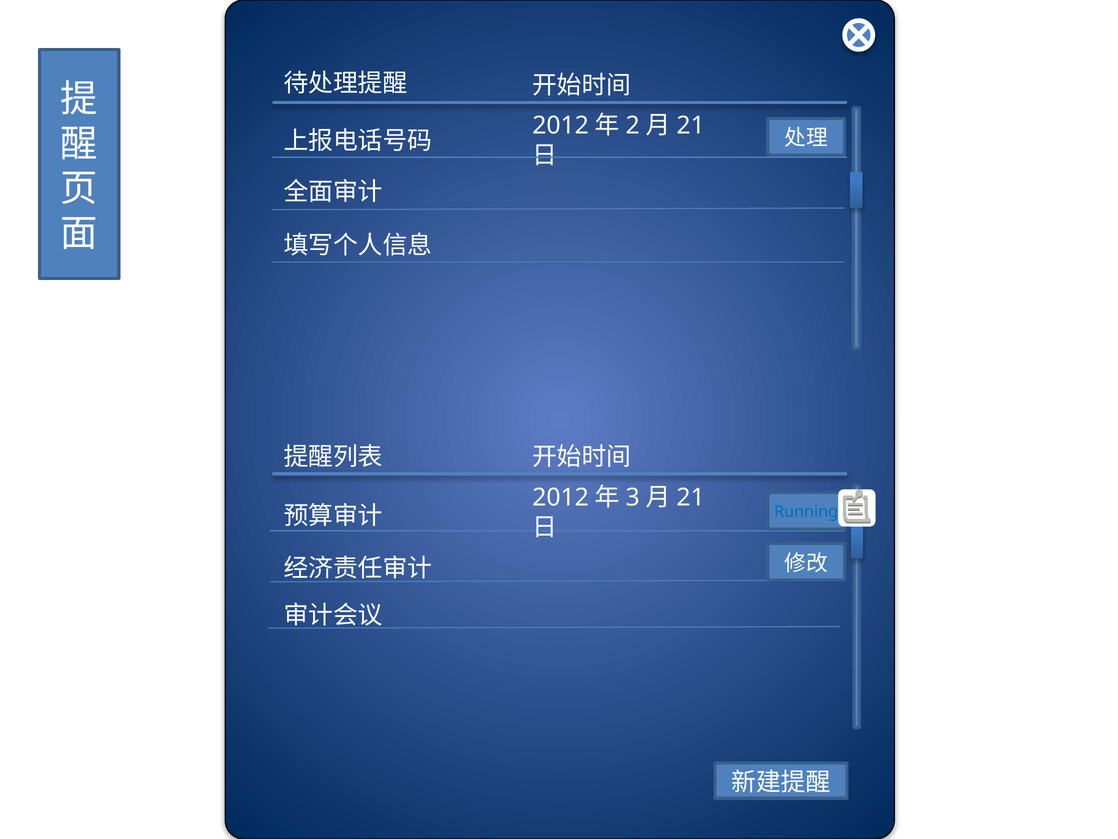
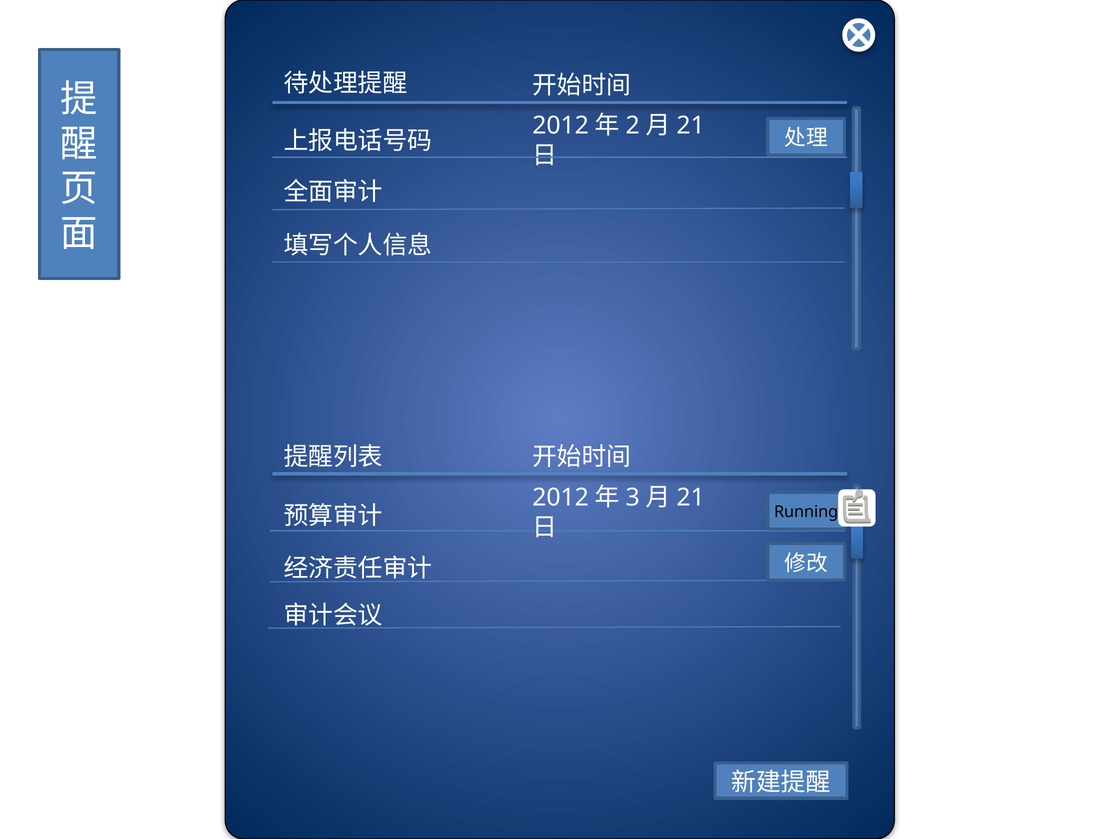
Running colour: blue -> black
